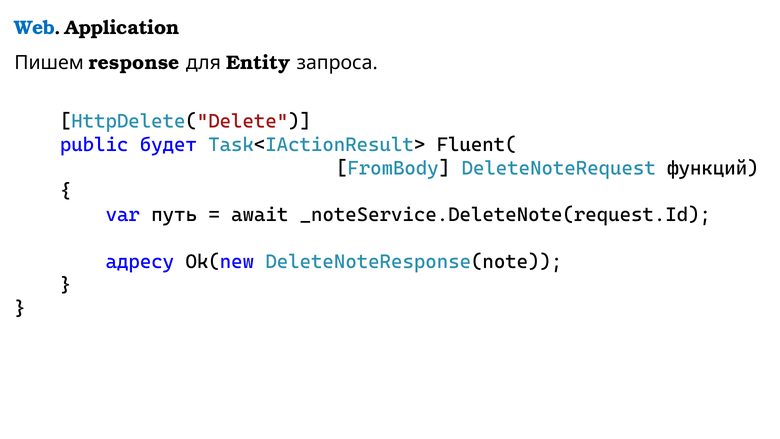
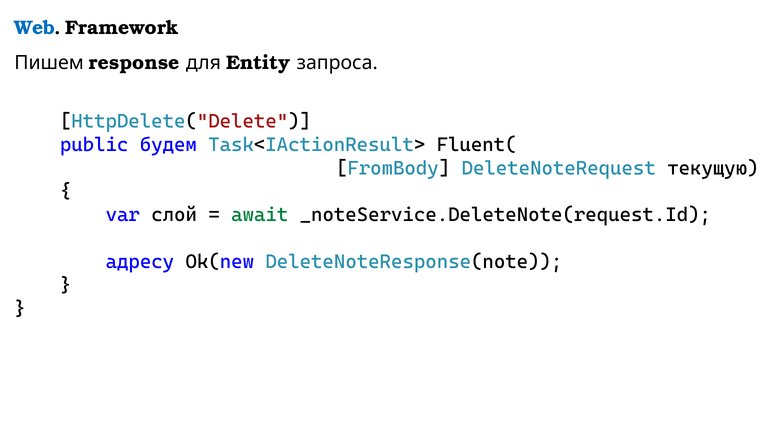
Application: Application -> Framework
будет: будет -> будем
функций: функций -> текущую
путь: путь -> слой
await colour: black -> green
